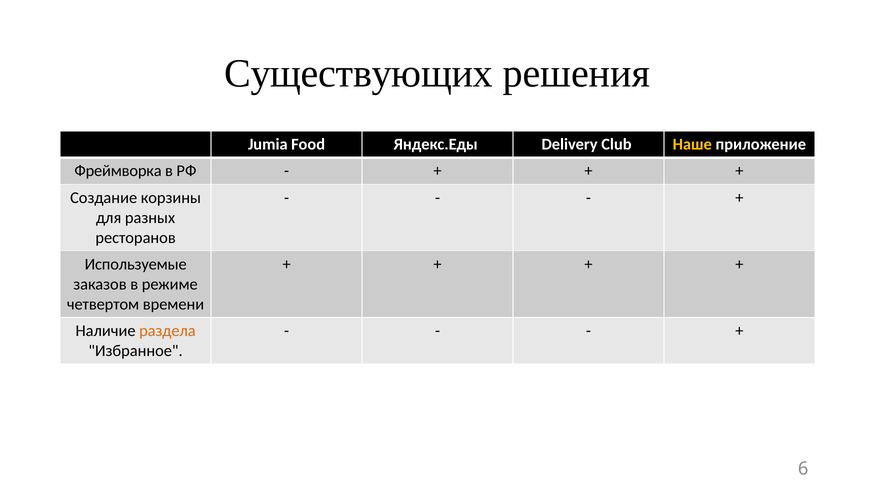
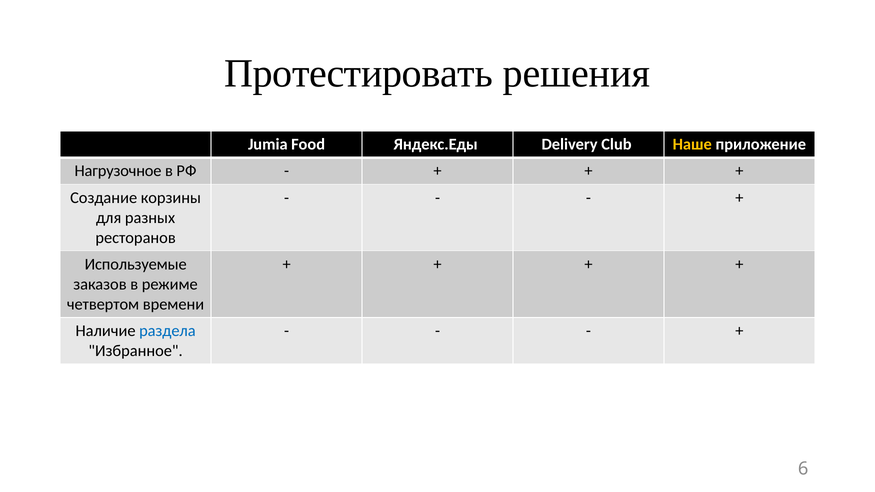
Существующих: Существующих -> Протестировать
Фреймворка: Фреймворка -> Нагрузочное
раздела colour: orange -> blue
